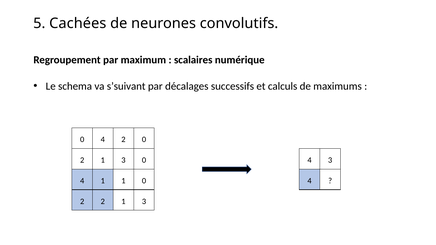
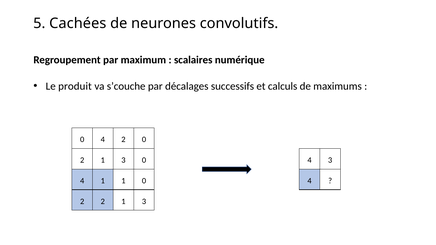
schema: schema -> produit
s’suivant: s’suivant -> s’couche
